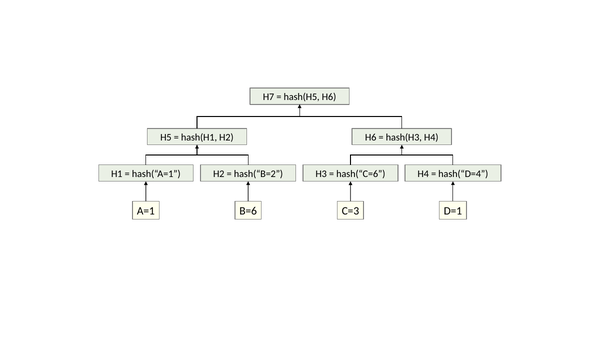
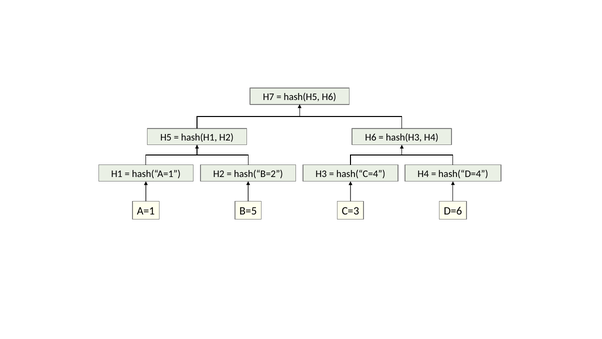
hash(“C=6: hash(“C=6 -> hash(“C=4
B=6: B=6 -> B=5
D=1: D=1 -> D=6
